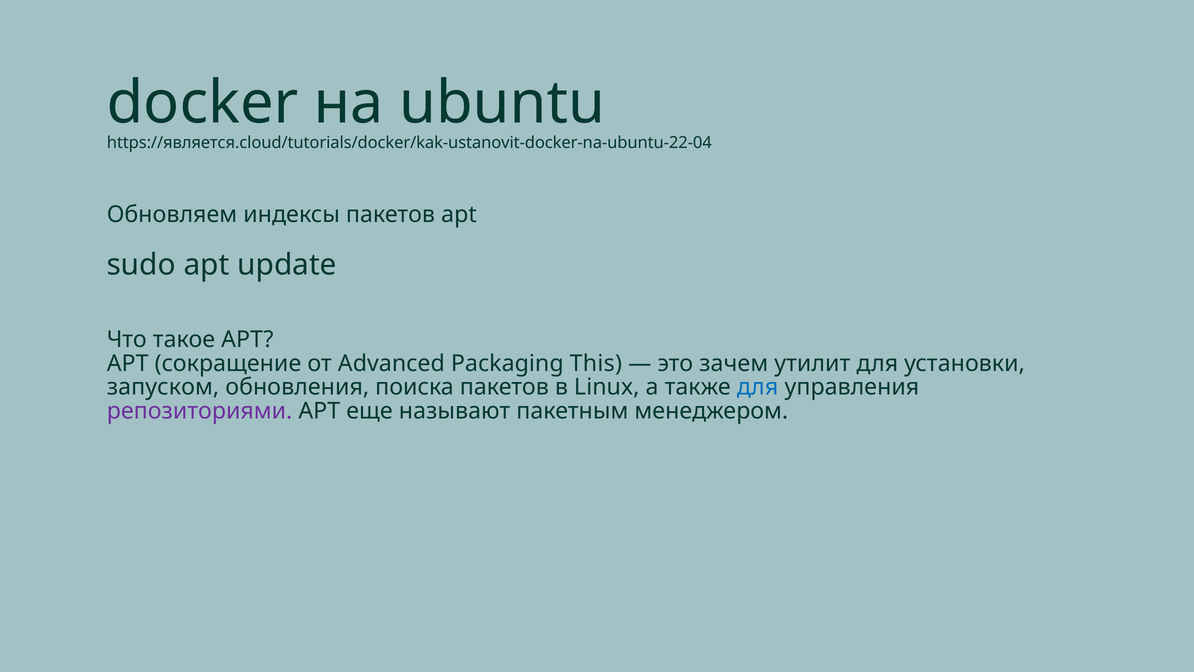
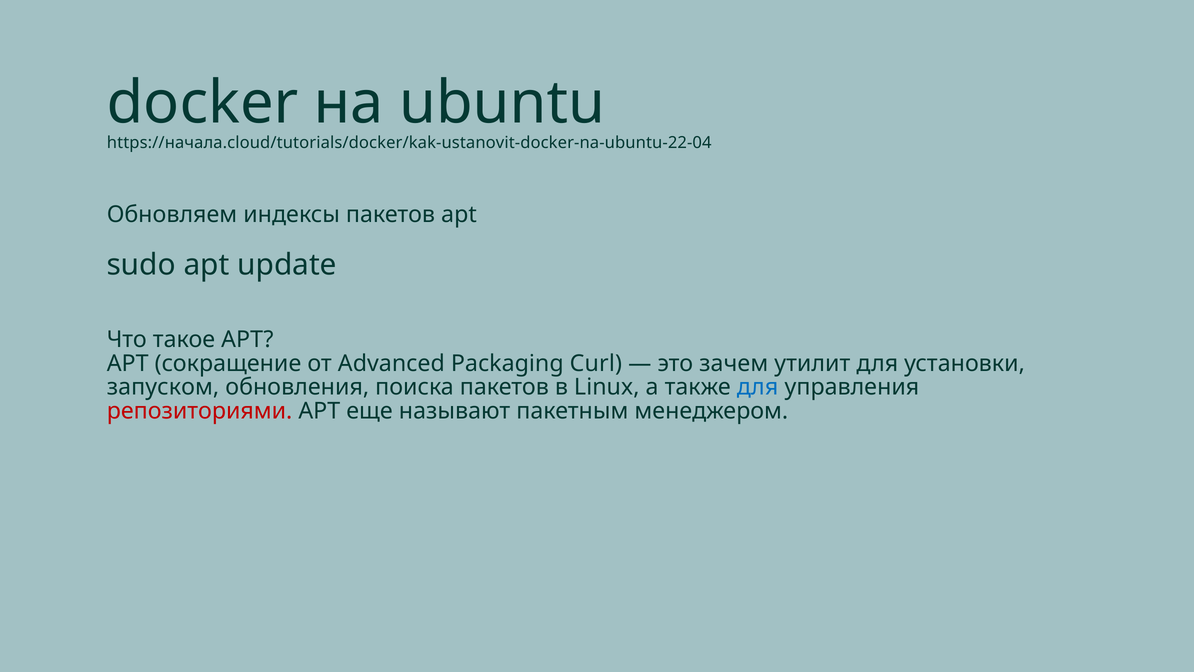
https://является.cloud/tutorials/docker/kak-ustanovit-docker-na-ubuntu-22-04: https://является.cloud/tutorials/docker/kak-ustanovit-docker-na-ubuntu-22-04 -> https://начала.cloud/tutorials/docker/kak-ustanovit-docker-na-ubuntu-22-04
This: This -> Curl
репозиториями colour: purple -> red
